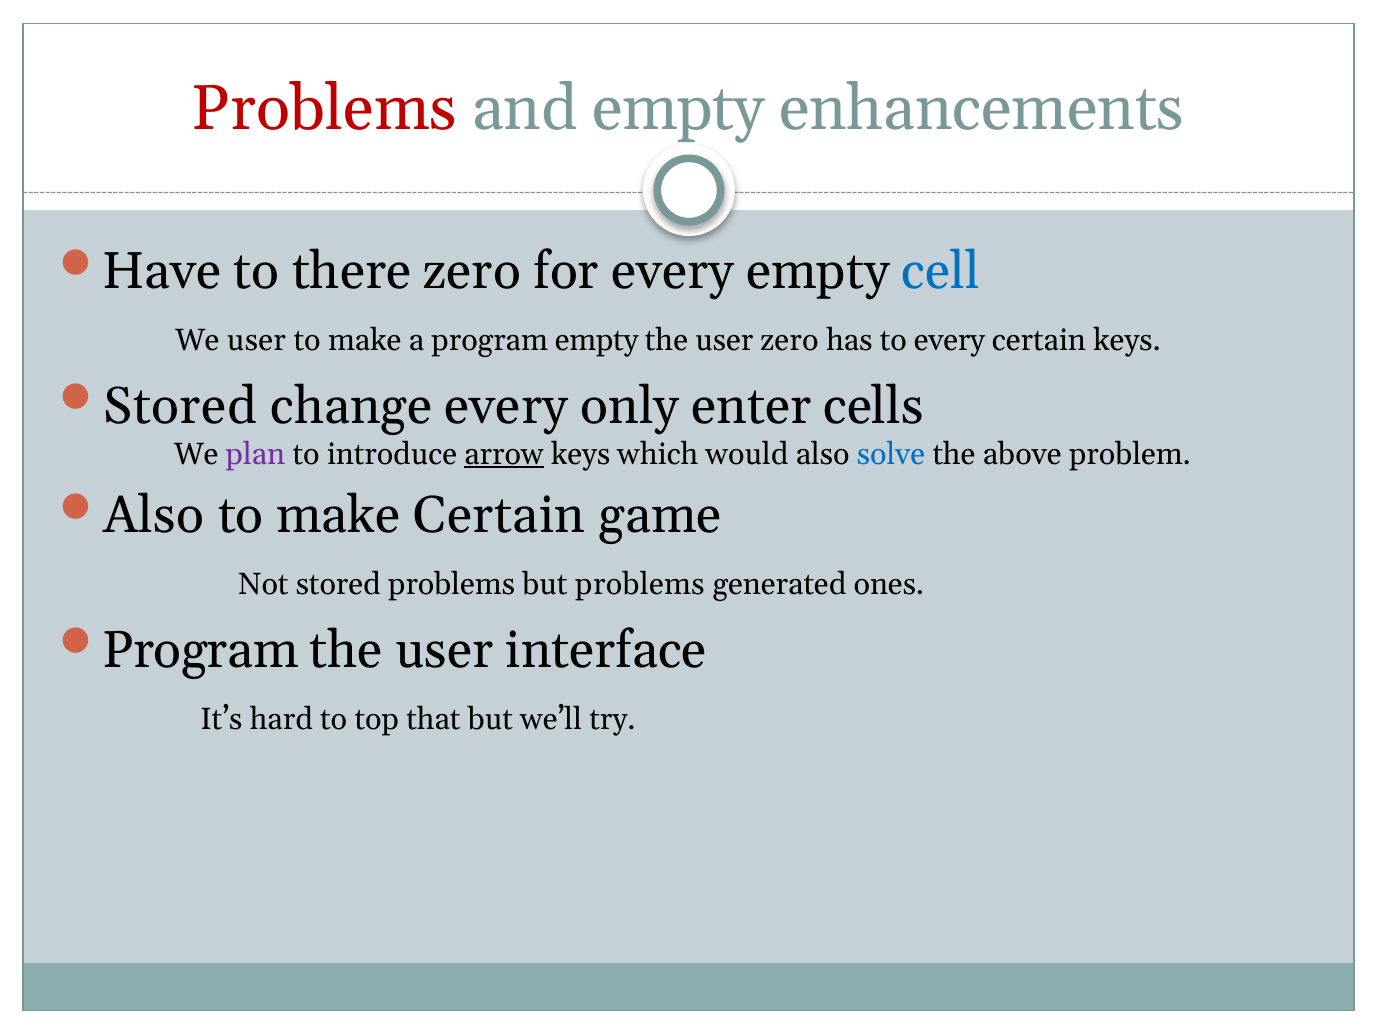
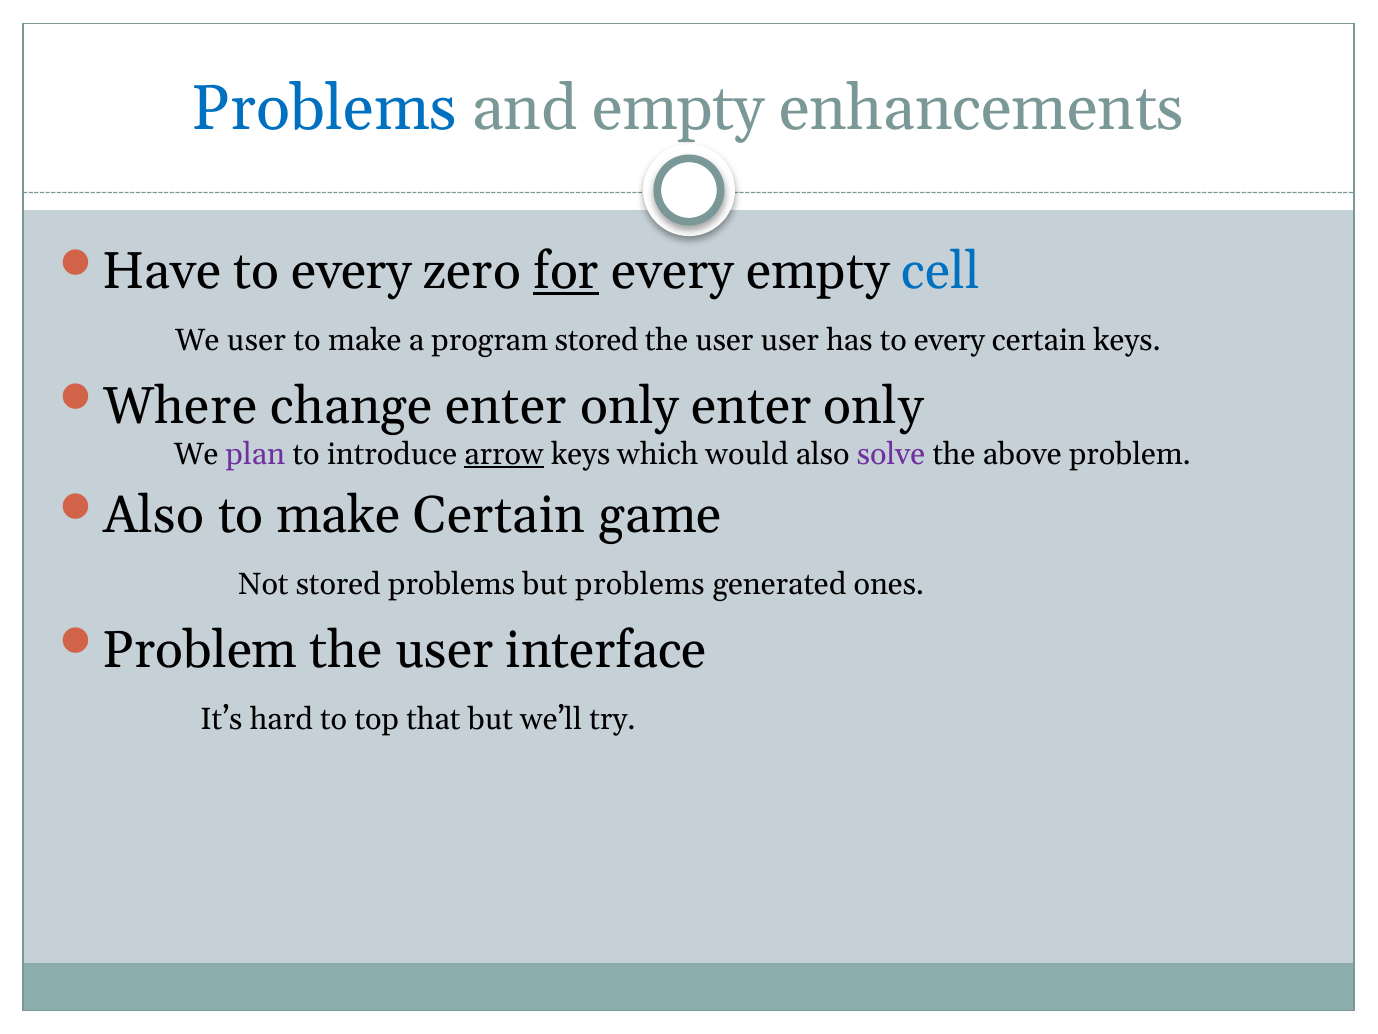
Problems at (324, 108) colour: red -> blue
Have to there: there -> every
for underline: none -> present
program empty: empty -> stored
user zero: zero -> user
Stored at (180, 406): Stored -> Where
change every: every -> enter
only enter cells: cells -> only
solve colour: blue -> purple
Program at (200, 650): Program -> Problem
